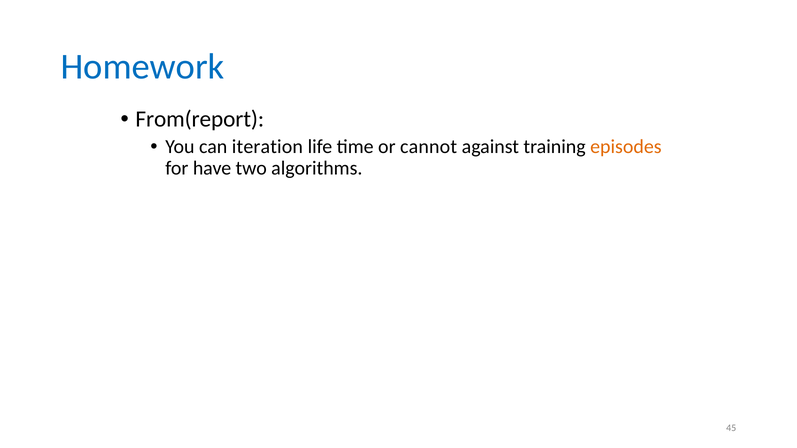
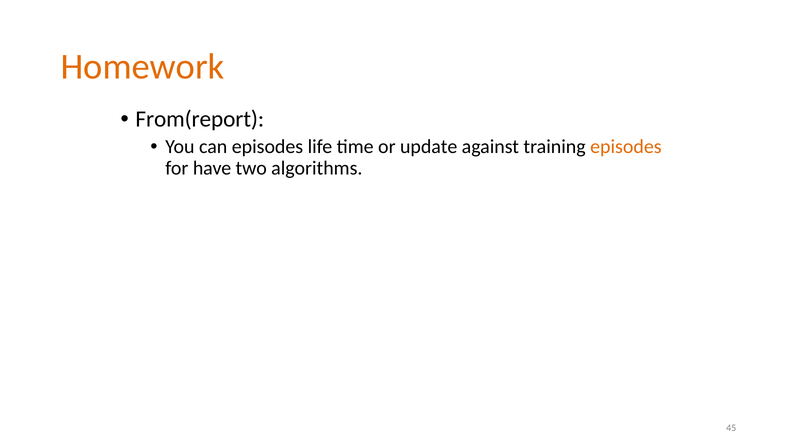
Homework colour: blue -> orange
can iteration: iteration -> episodes
cannot: cannot -> update
